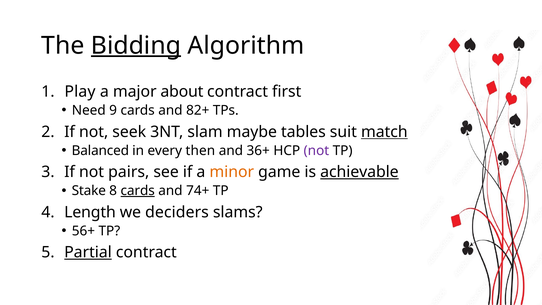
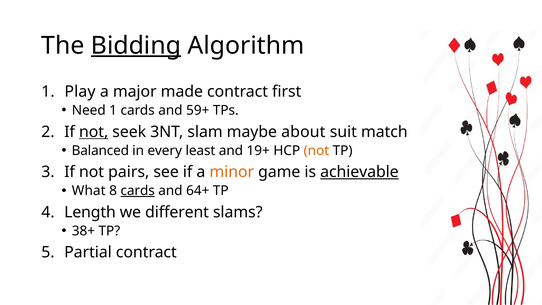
about: about -> made
Need 9: 9 -> 1
82+: 82+ -> 59+
not at (94, 132) underline: none -> present
tables: tables -> about
match underline: present -> none
then: then -> least
36+: 36+ -> 19+
not at (316, 150) colour: purple -> orange
Stake: Stake -> What
74+: 74+ -> 64+
deciders: deciders -> different
56+: 56+ -> 38+
Partial underline: present -> none
